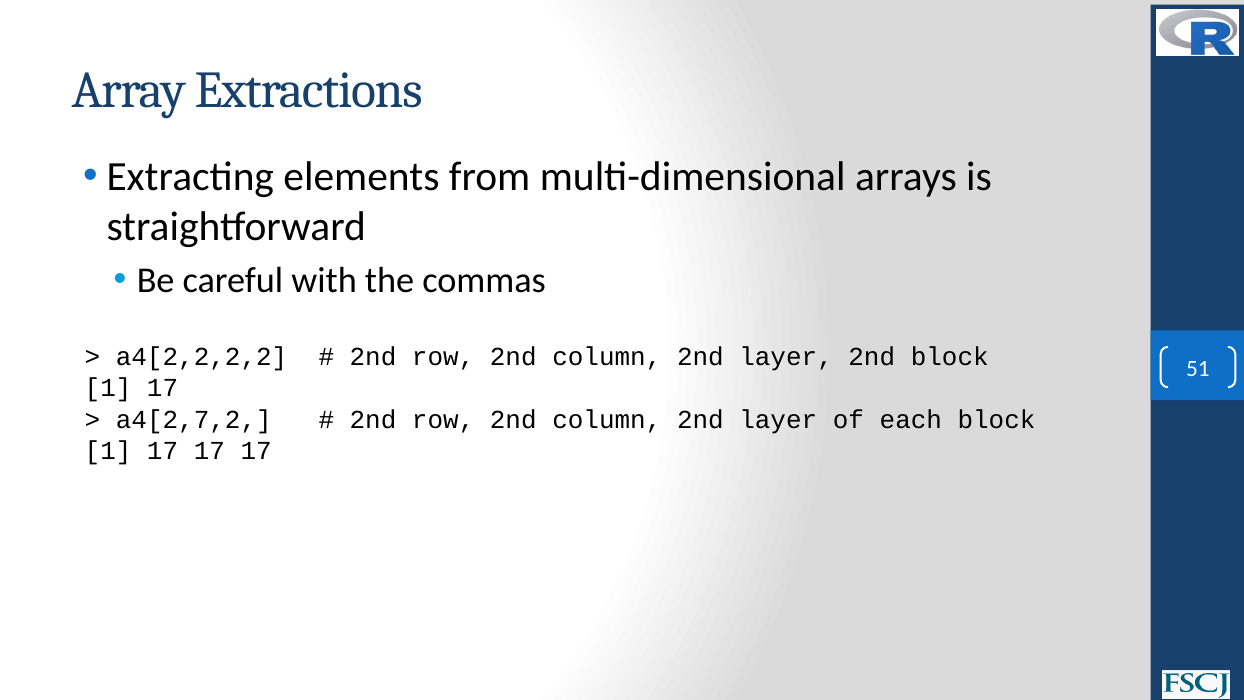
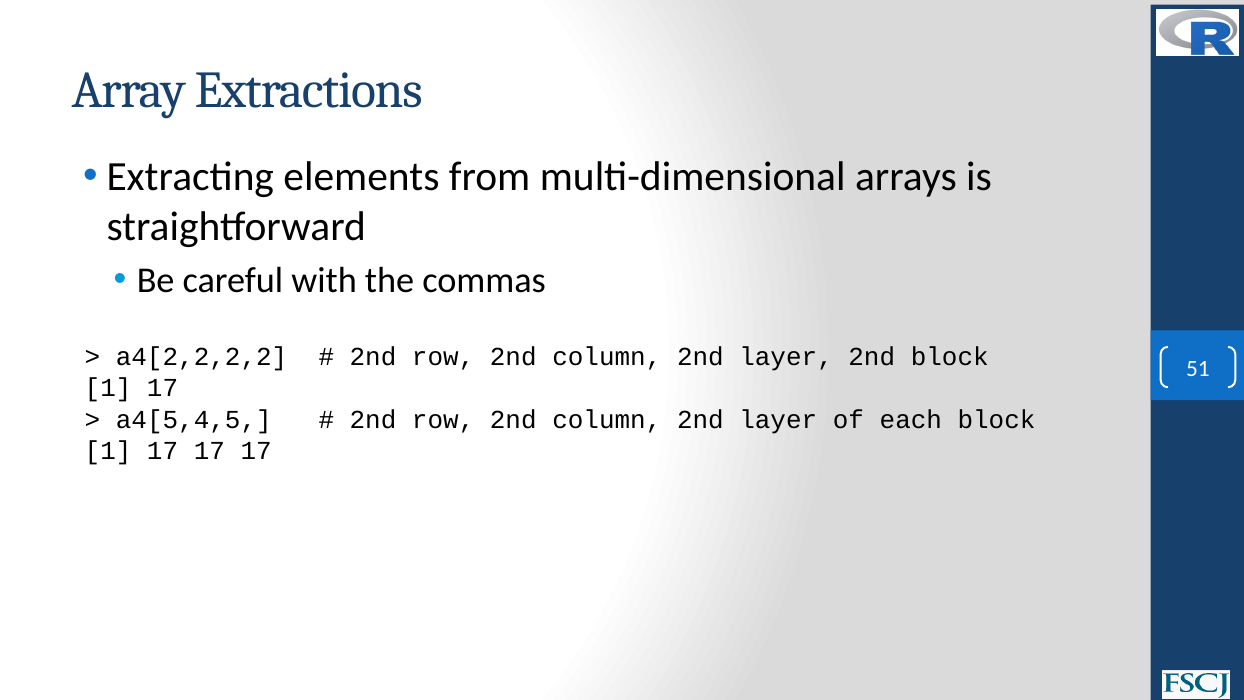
a4[2,7,2: a4[2,7,2 -> a4[5,4,5
